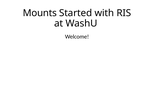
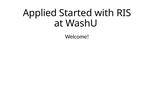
Mounts: Mounts -> Applied
